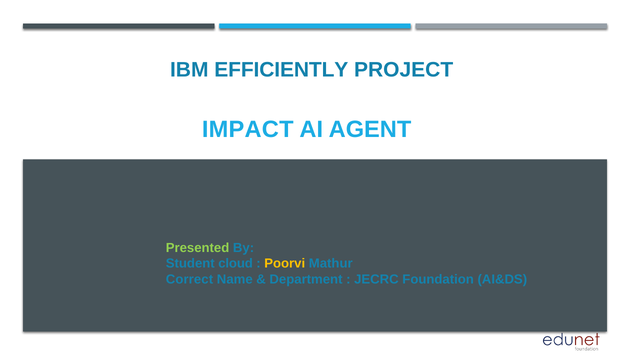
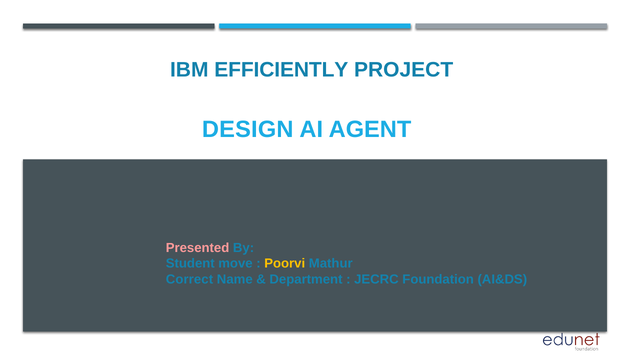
IMPACT: IMPACT -> DESIGN
Presented colour: light green -> pink
cloud: cloud -> move
